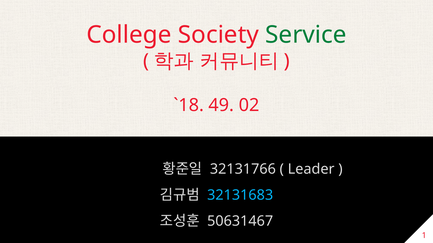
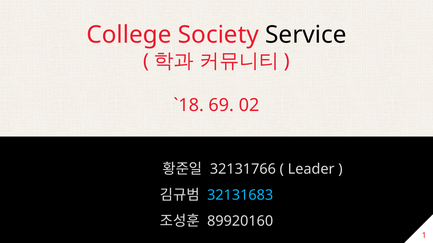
Service colour: green -> black
49: 49 -> 69
50631467: 50631467 -> 89920160
